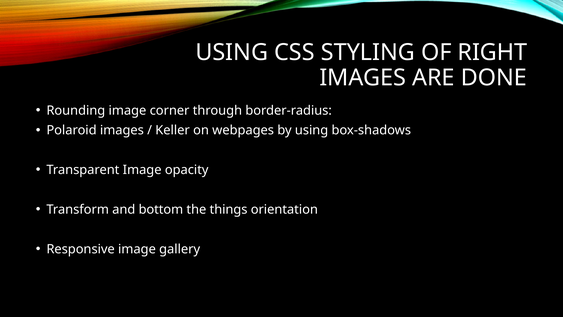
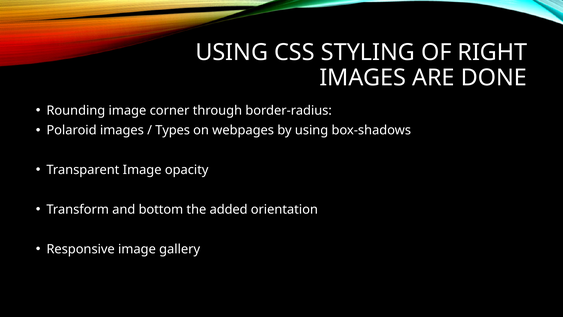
Keller: Keller -> Types
things: things -> added
